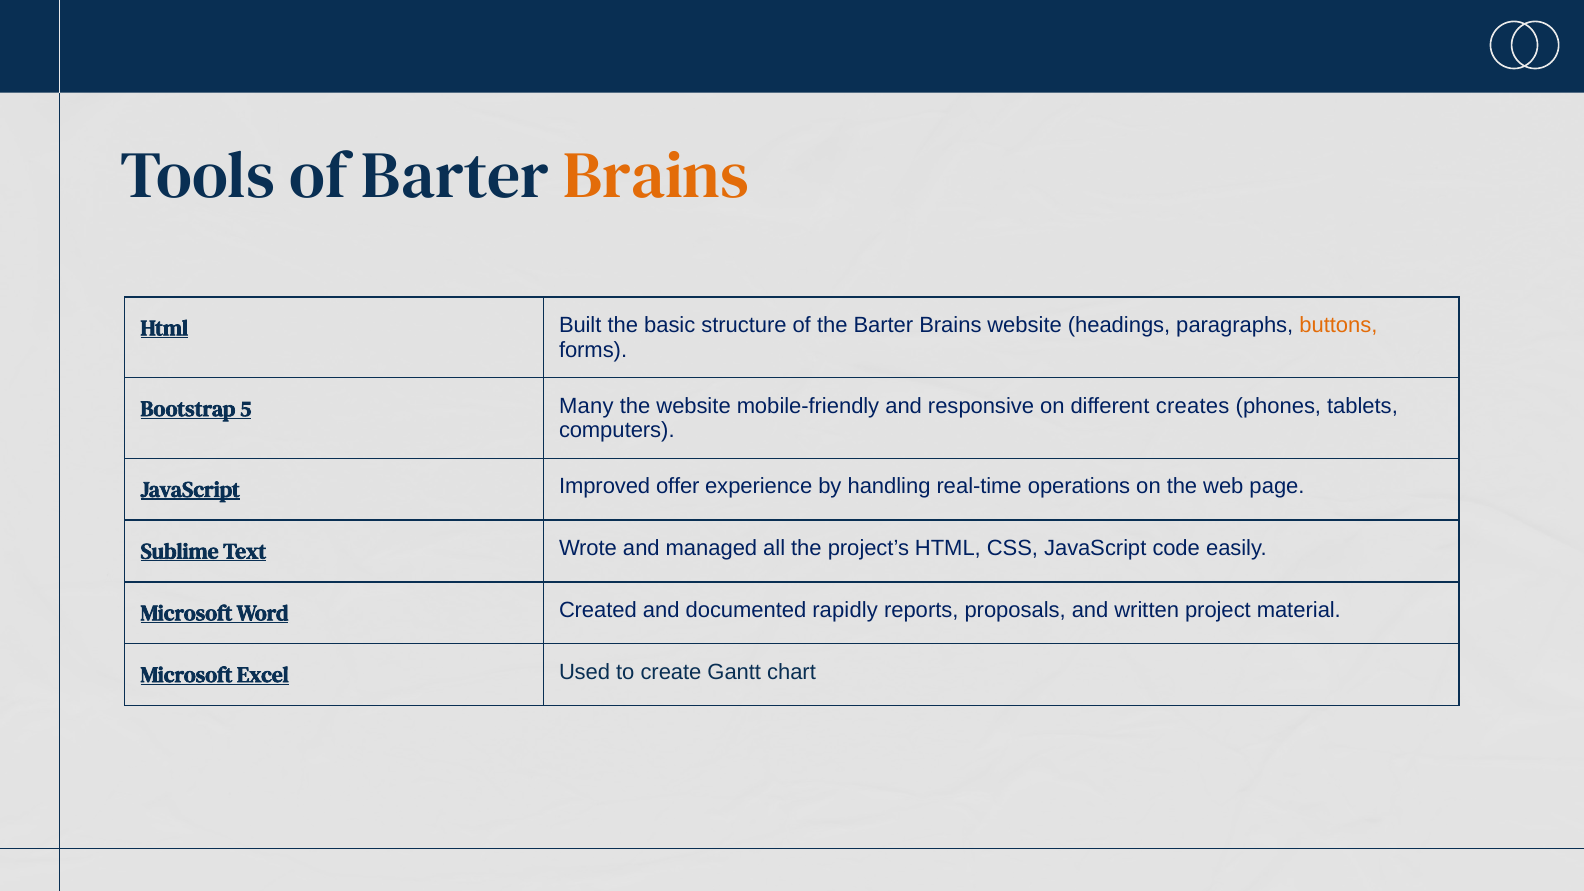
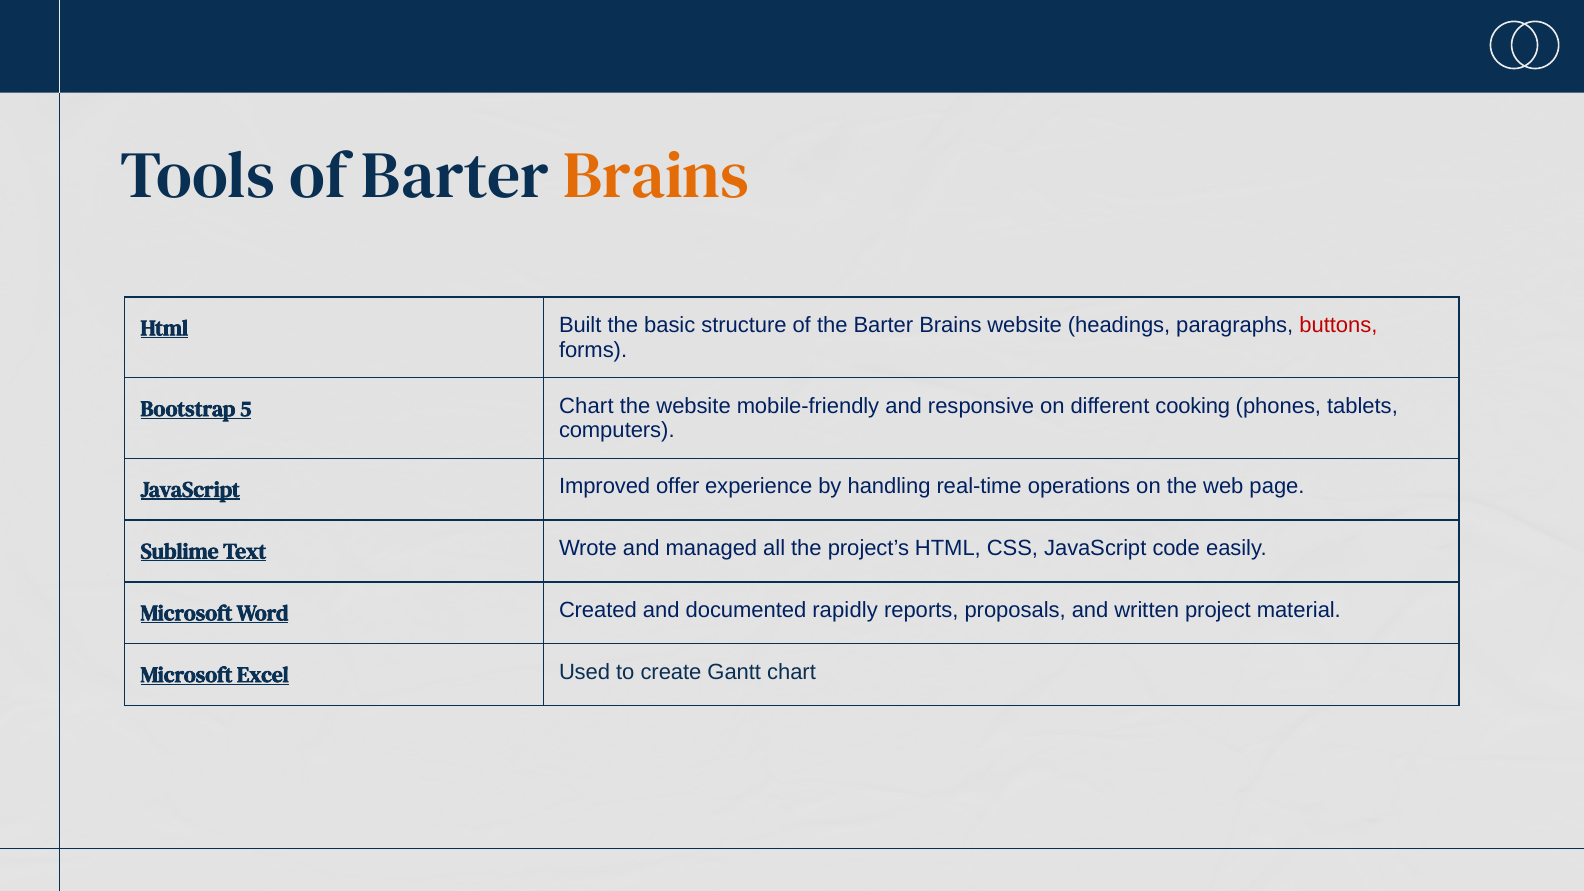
buttons colour: orange -> red
5 Many: Many -> Chart
creates: creates -> cooking
